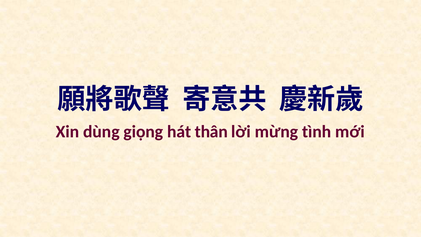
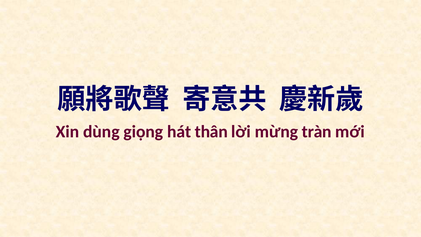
tình: tình -> tràn
